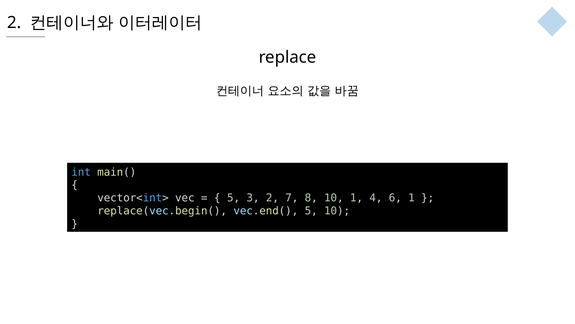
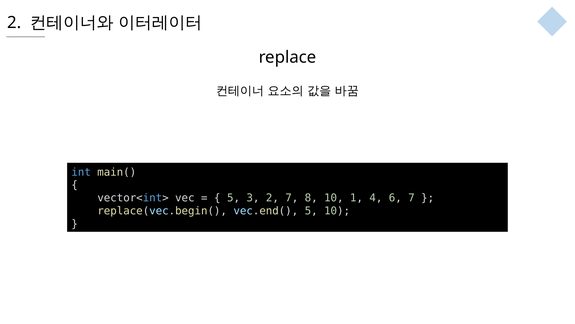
6 1: 1 -> 7
